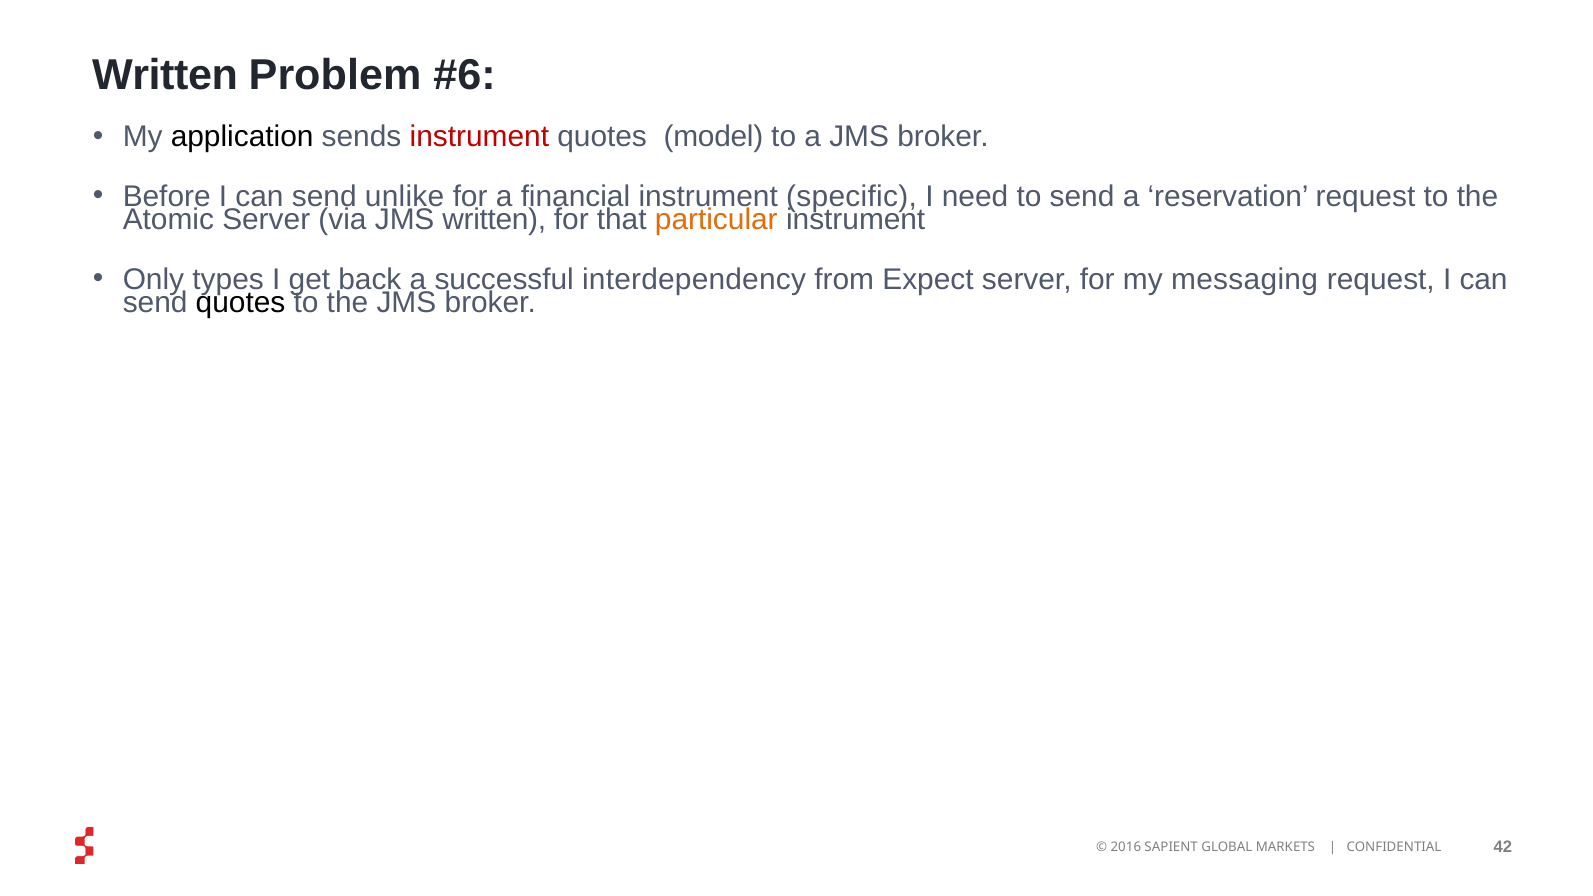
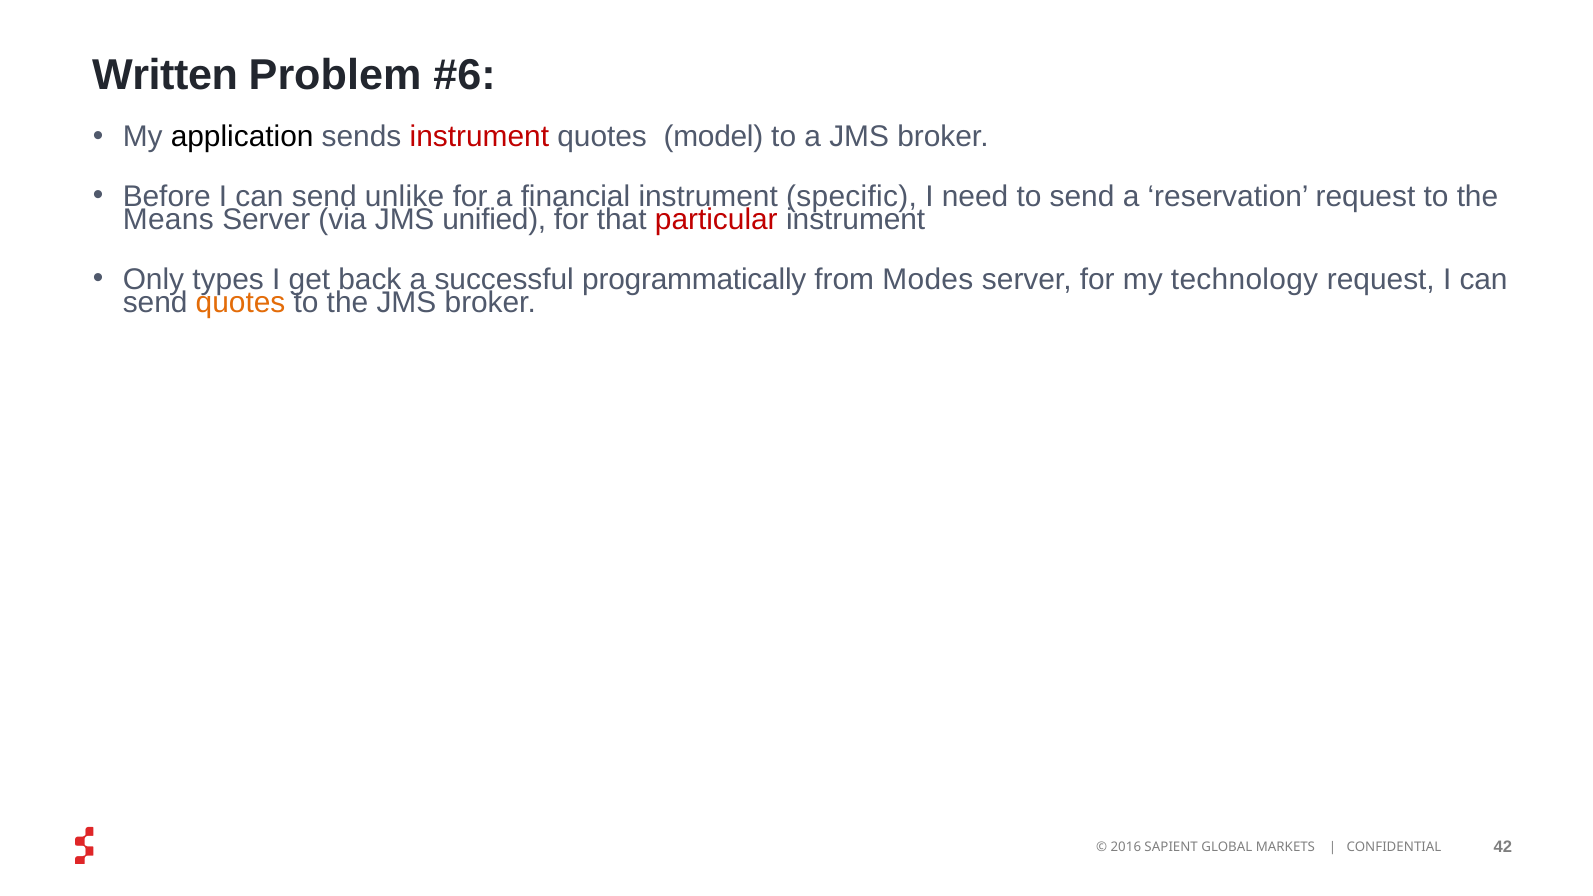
Atomic: Atomic -> Means
JMS written: written -> unified
particular colour: orange -> red
interdependency: interdependency -> programmatically
Expect: Expect -> Modes
messaging: messaging -> technology
quotes at (241, 303) colour: black -> orange
